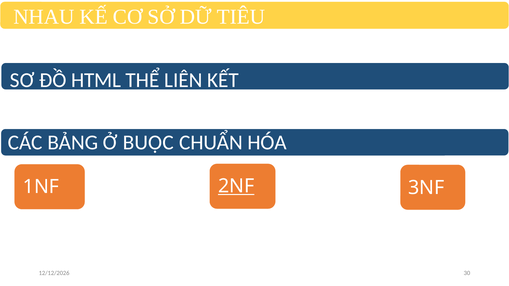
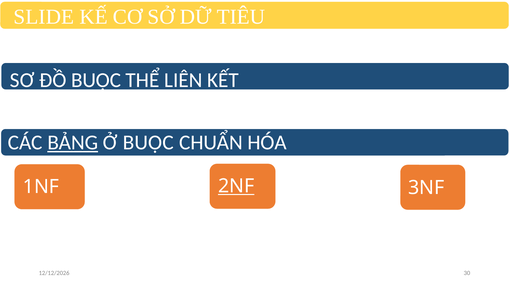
NHAU: NHAU -> SLIDE
ĐỒ HTML: HTML -> BUỘC
BẢNG underline: none -> present
